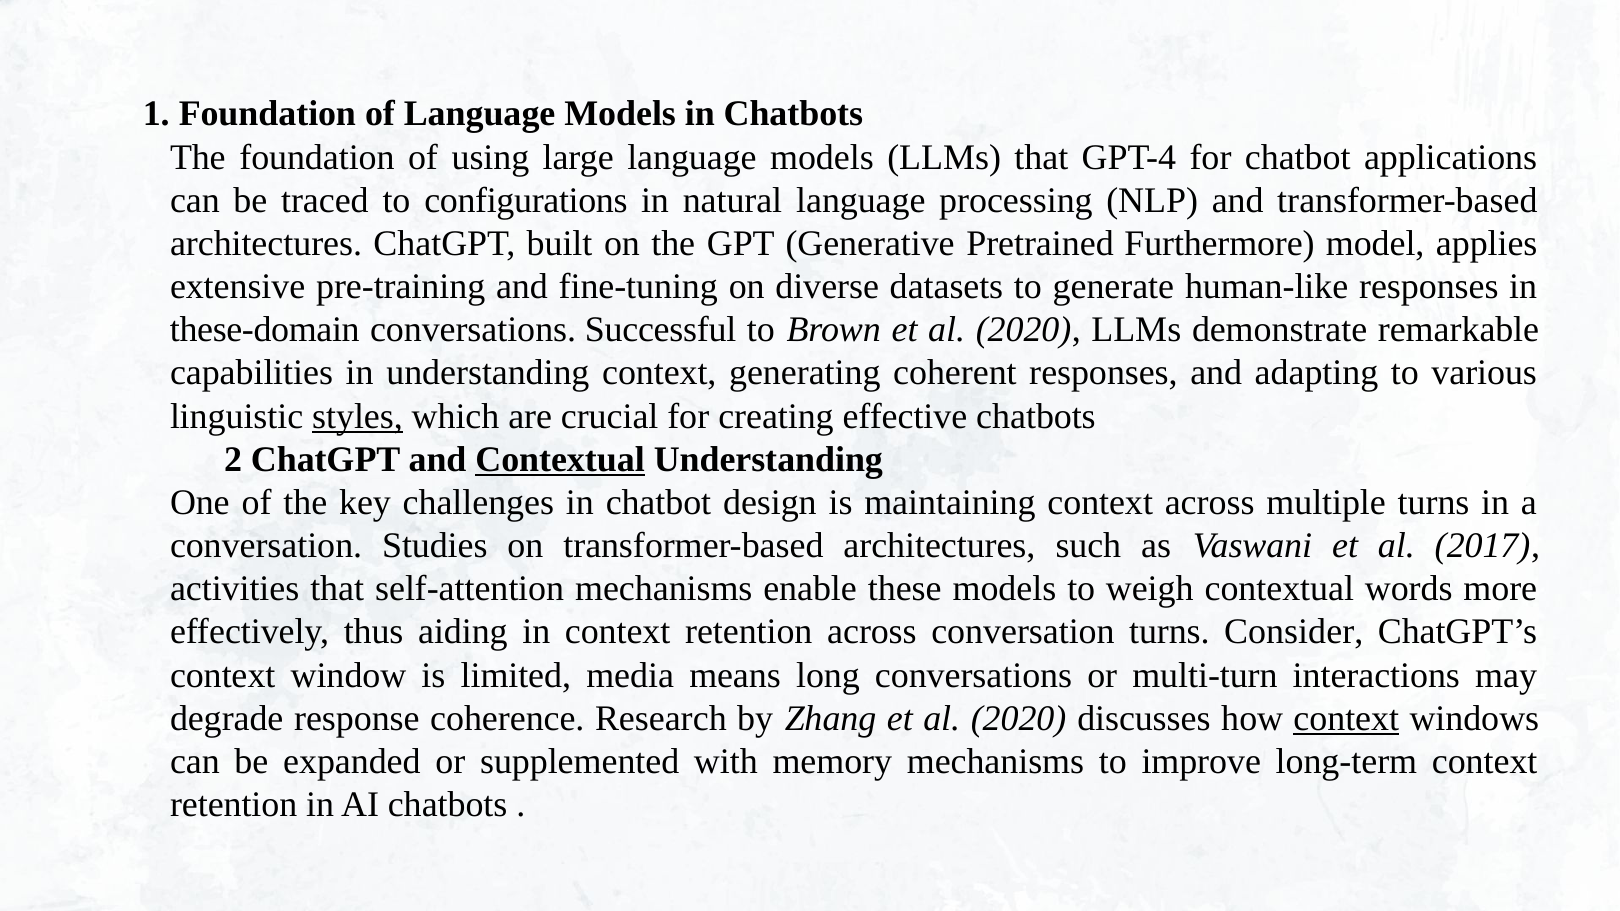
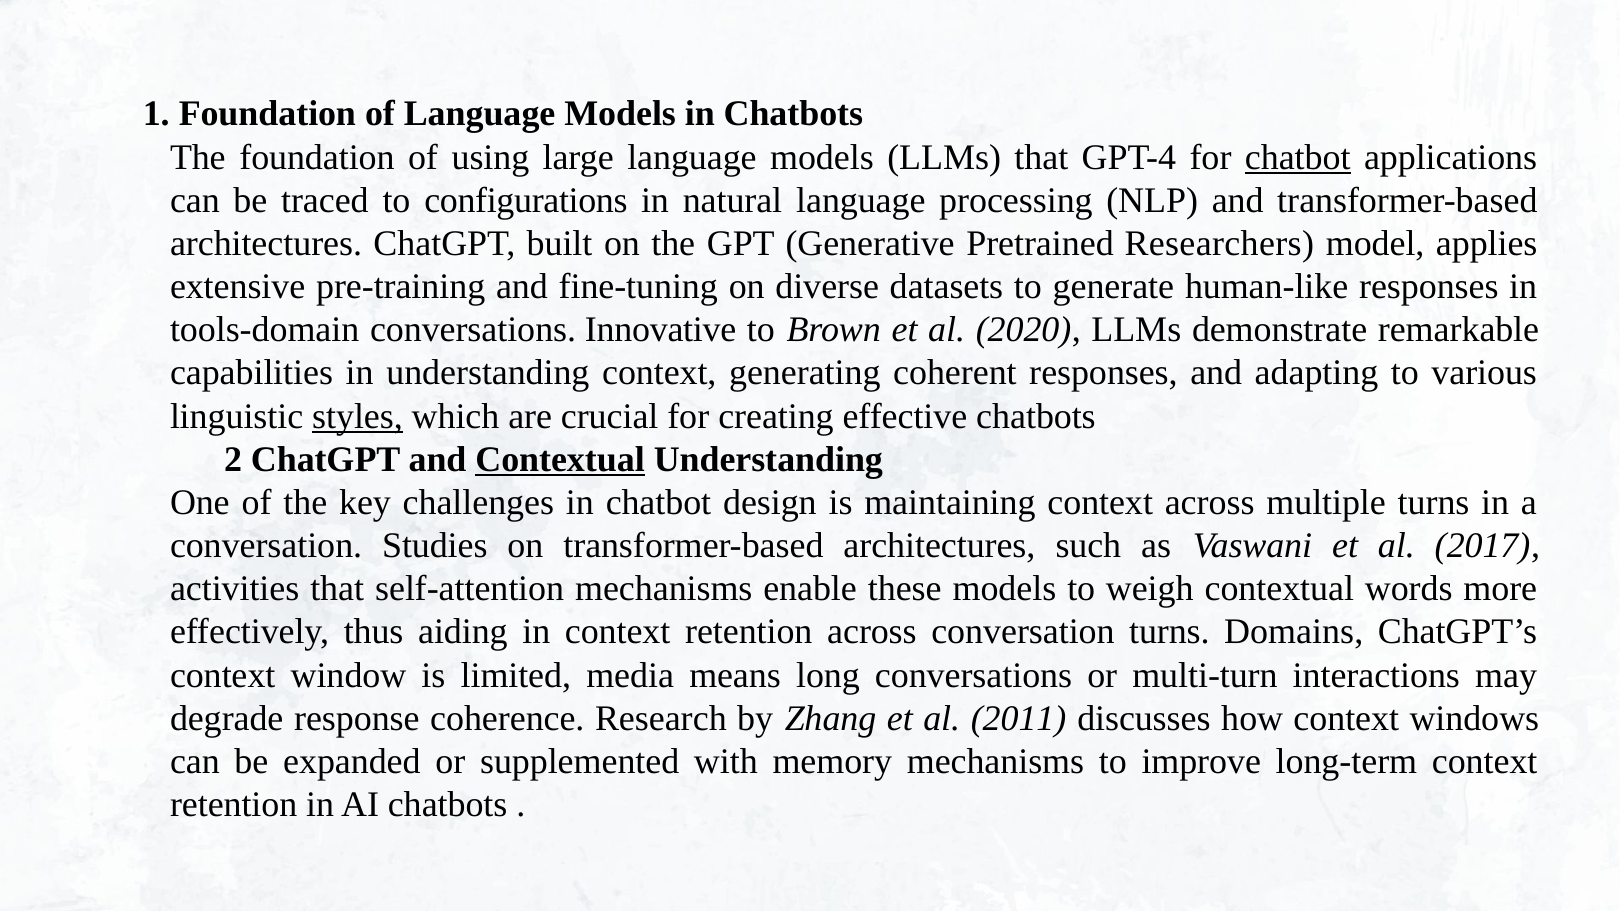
chatbot at (1298, 157) underline: none -> present
Furthermore: Furthermore -> Researchers
these-domain: these-domain -> tools-domain
Successful: Successful -> Innovative
Consider: Consider -> Domains
Zhang et al 2020: 2020 -> 2011
context at (1346, 719) underline: present -> none
